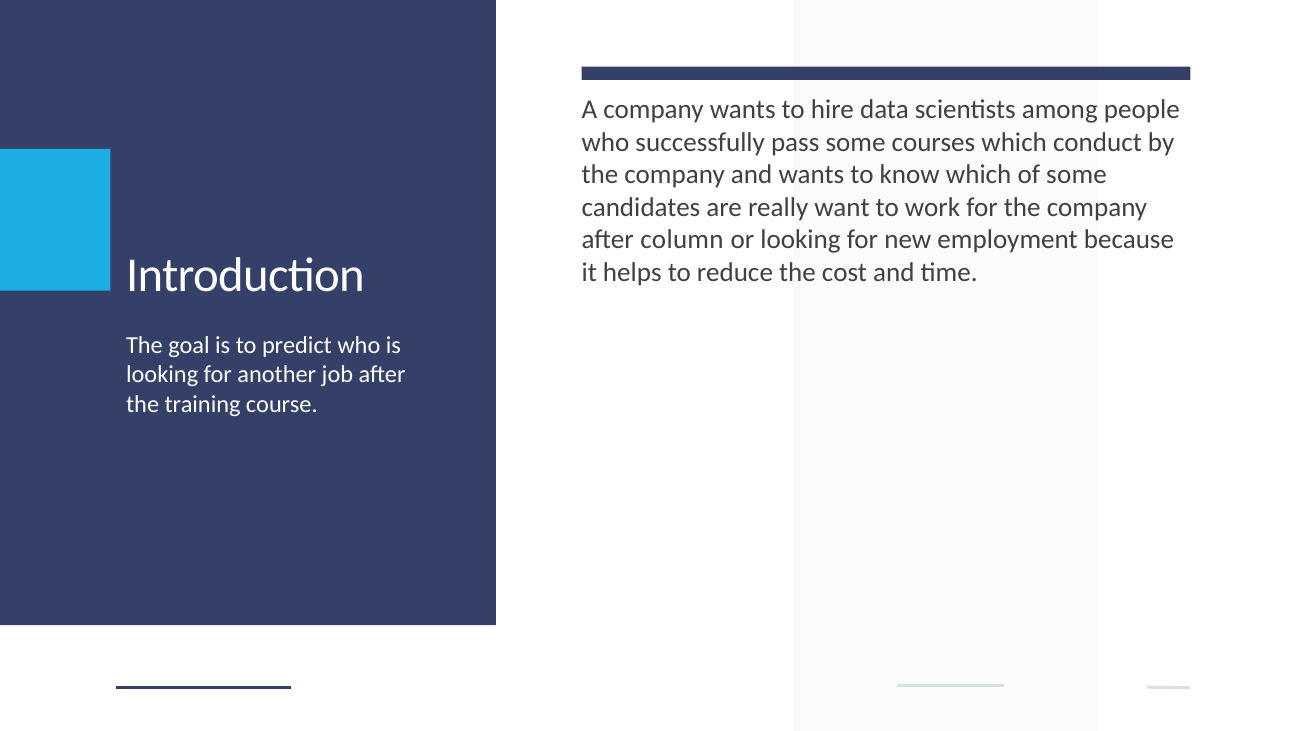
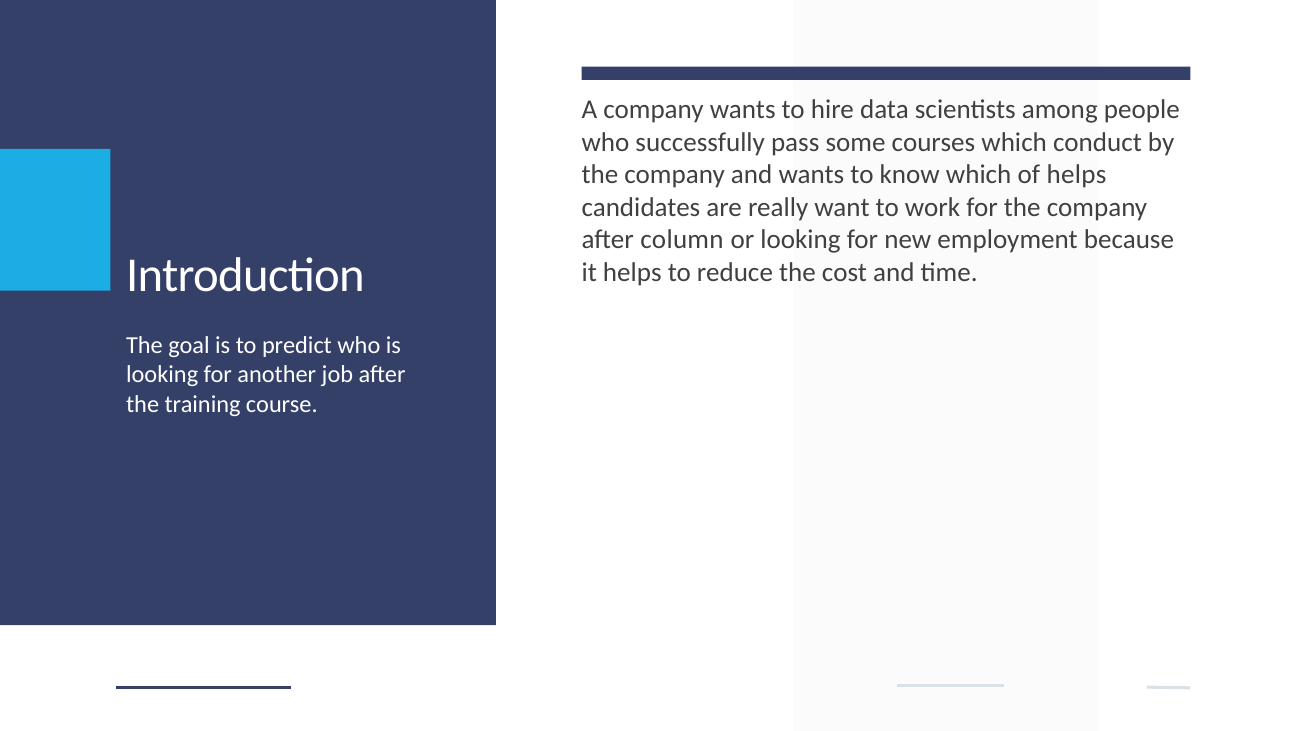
of some: some -> helps
